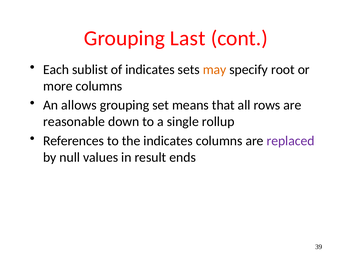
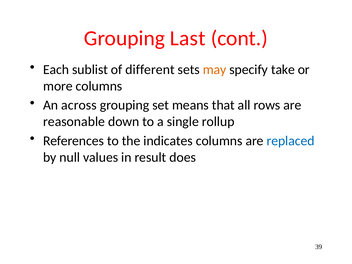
of indicates: indicates -> different
root: root -> take
allows: allows -> across
replaced colour: purple -> blue
ends: ends -> does
